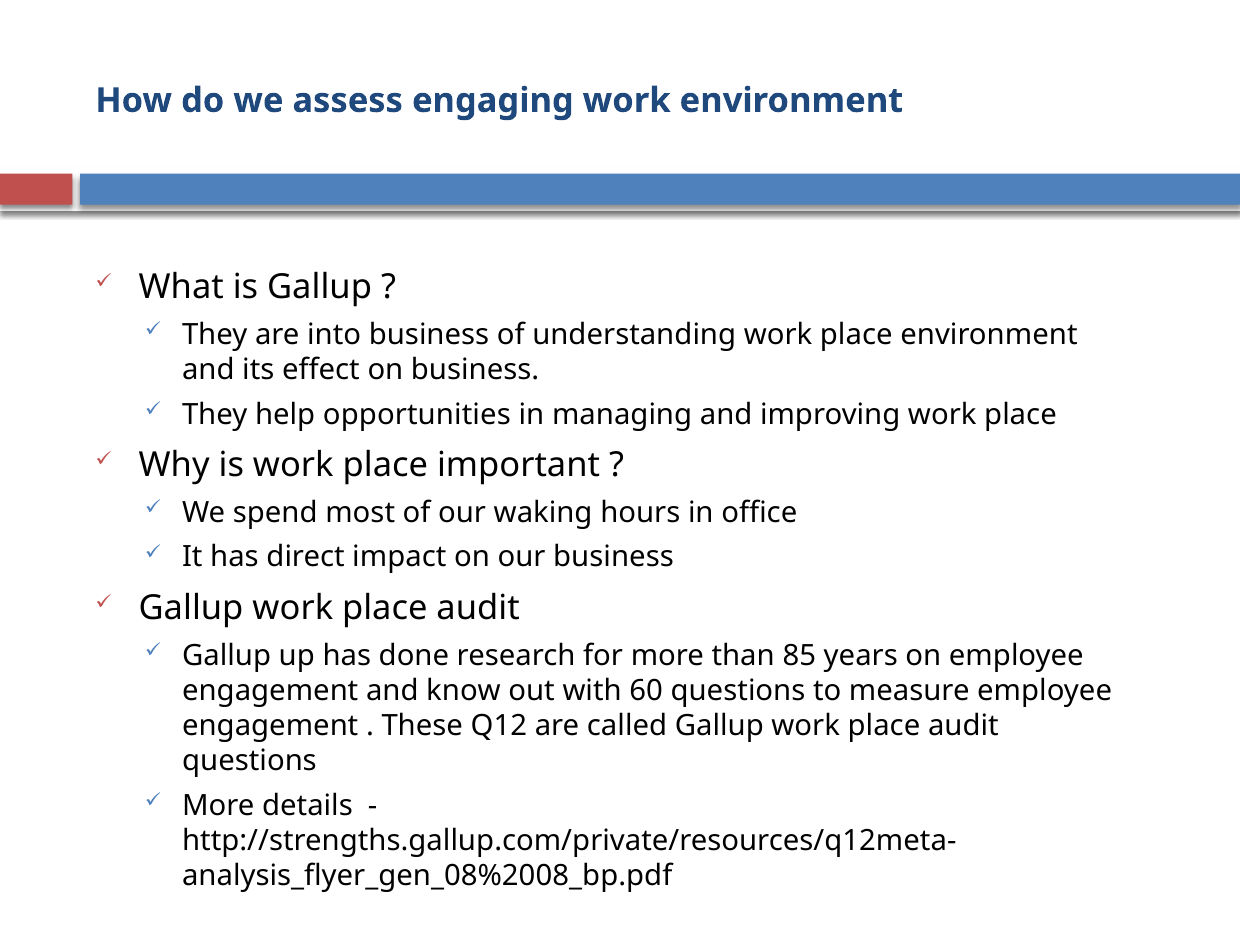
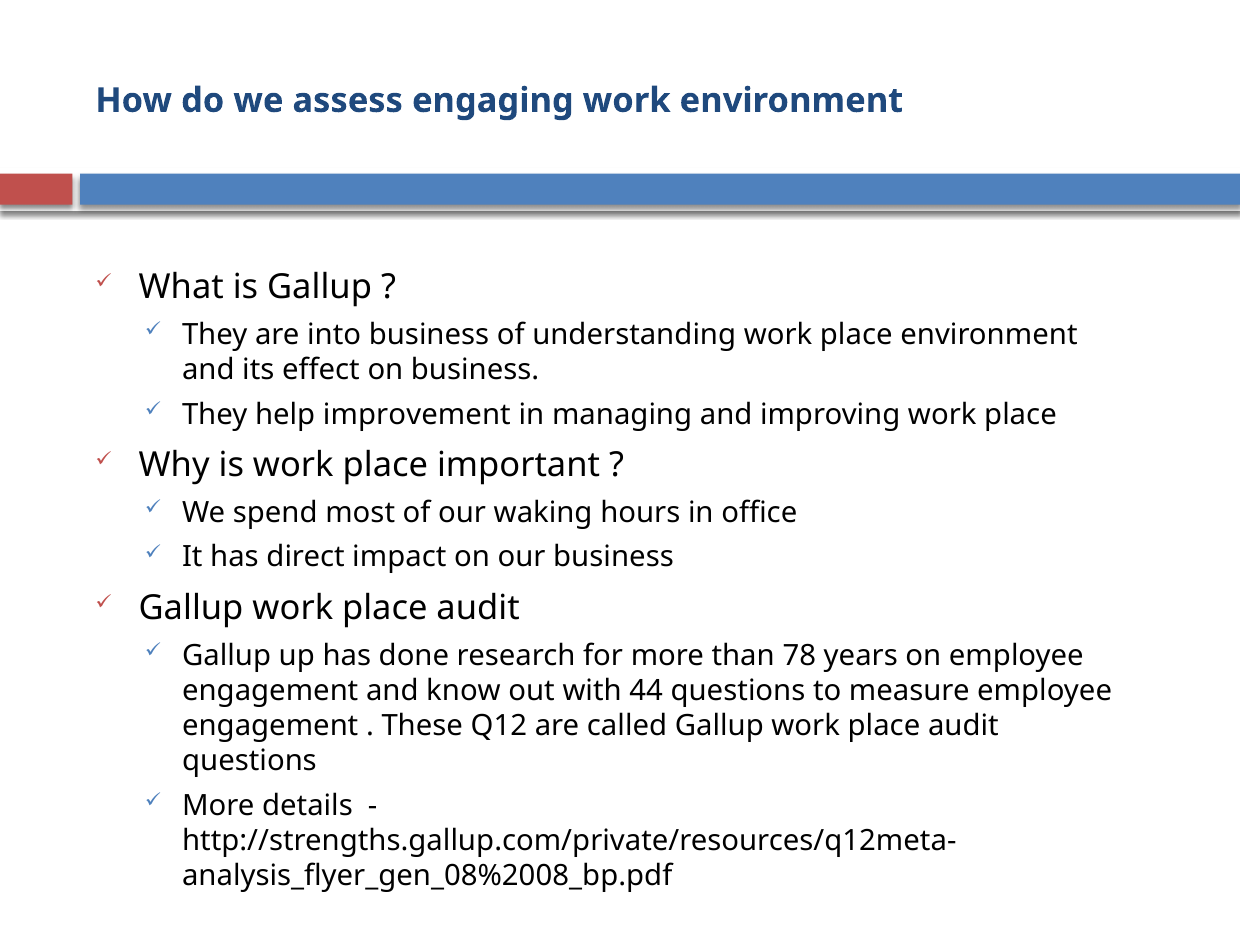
opportunities: opportunities -> improvement
85: 85 -> 78
60: 60 -> 44
